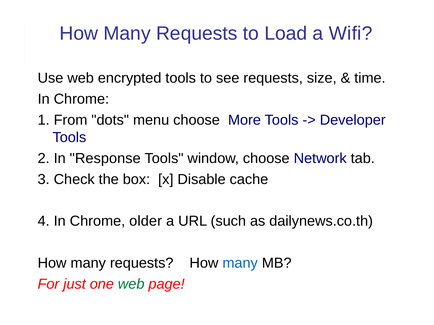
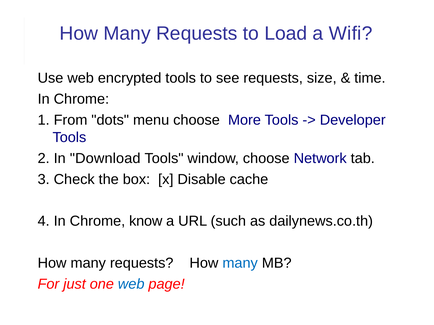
Response: Response -> Download
older: older -> know
web at (131, 284) colour: green -> blue
